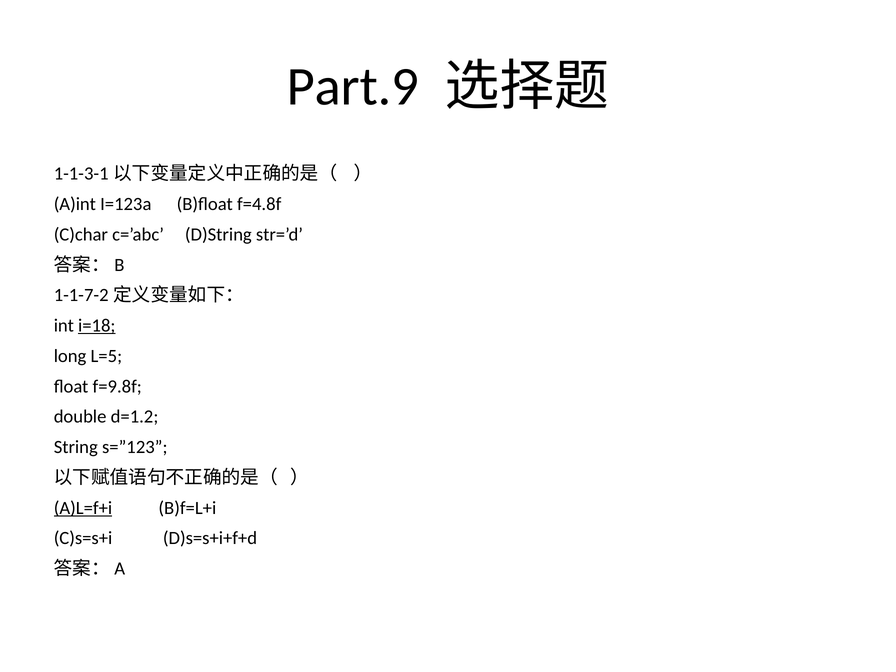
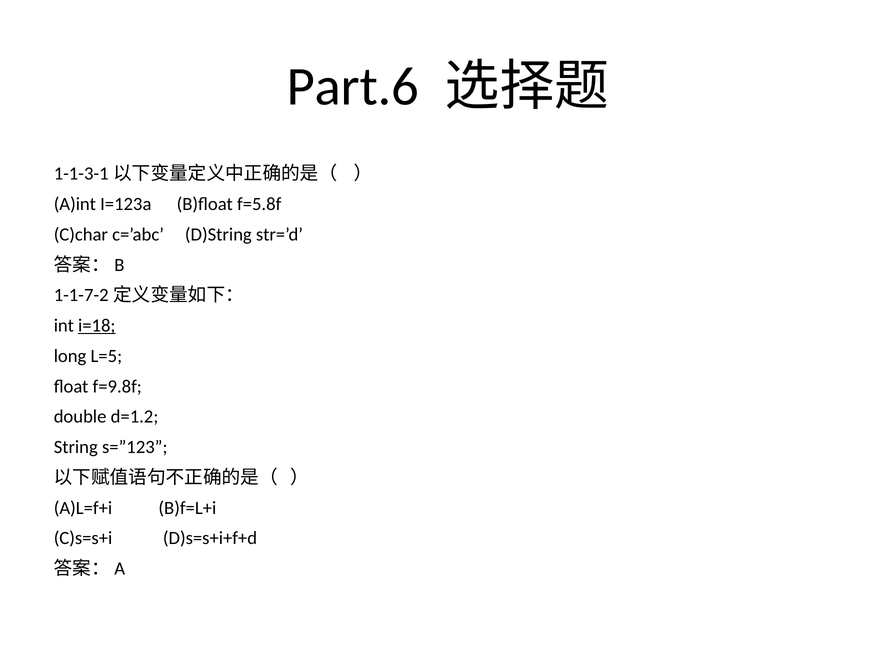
Part.9: Part.9 -> Part.6
f=4.8f: f=4.8f -> f=5.8f
A)L=f+i underline: present -> none
